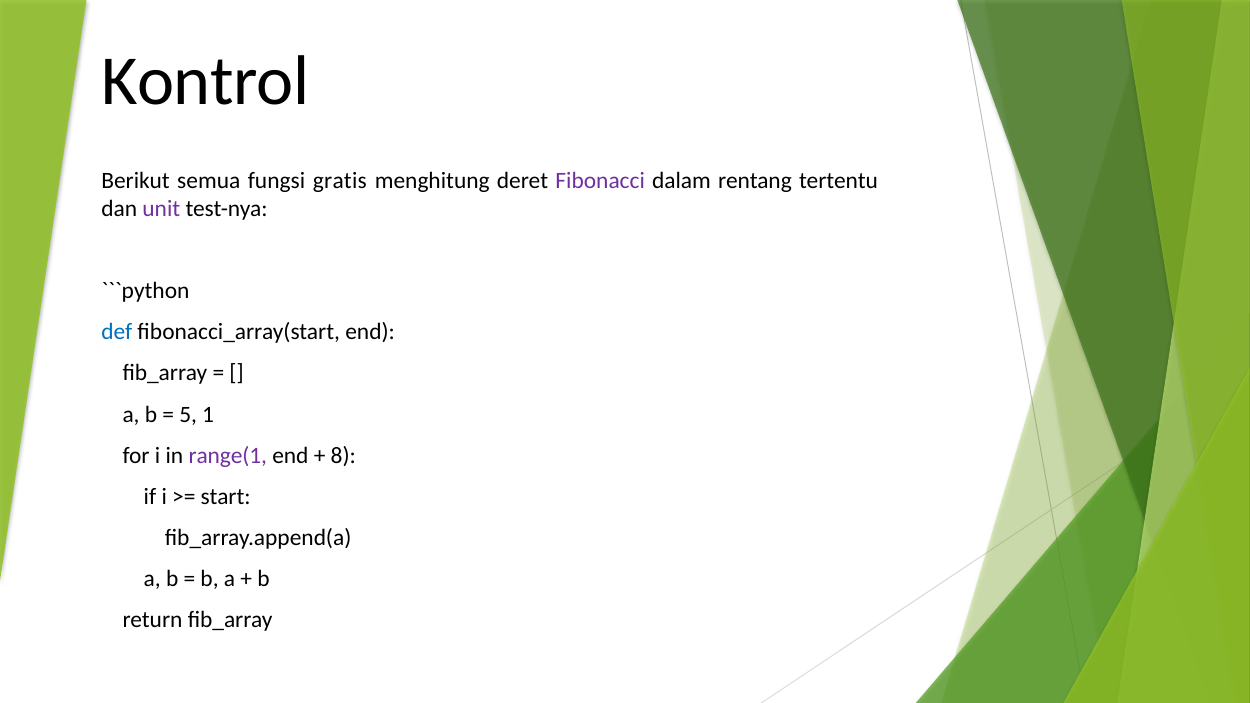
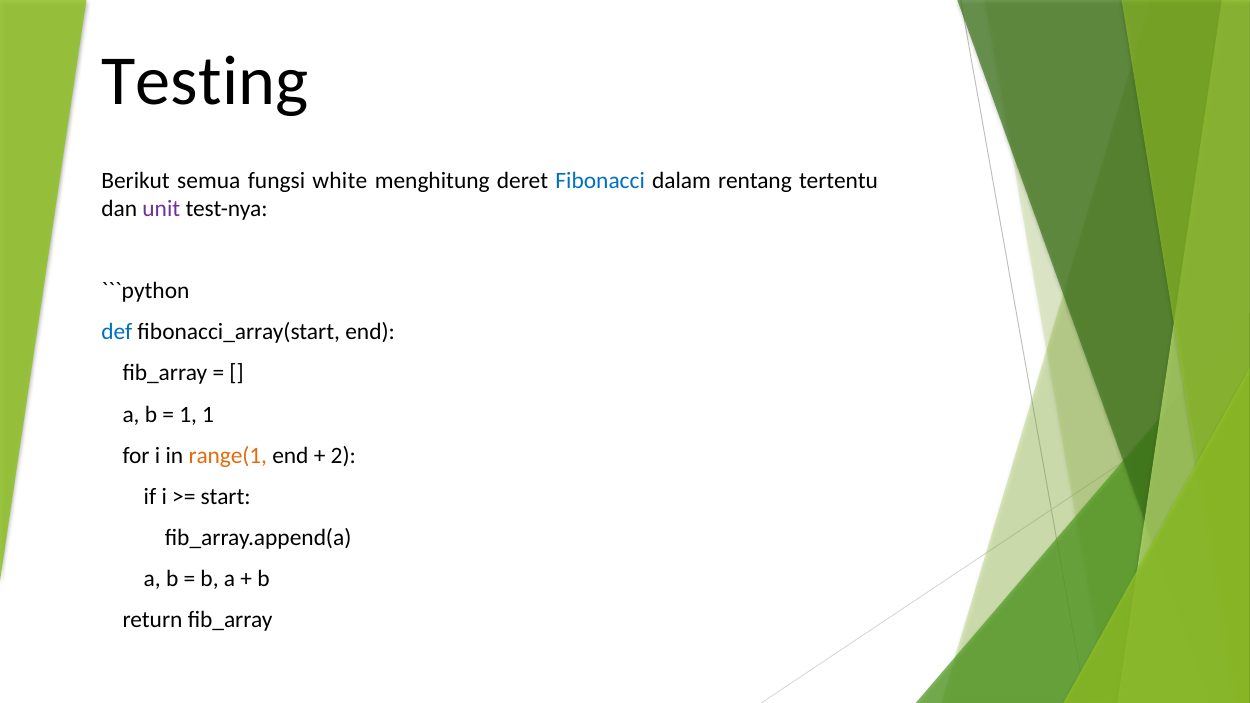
Kontrol: Kontrol -> Testing
gratis: gratis -> white
Fibonacci colour: purple -> blue
5 at (188, 414): 5 -> 1
range(1 colour: purple -> orange
8: 8 -> 2
